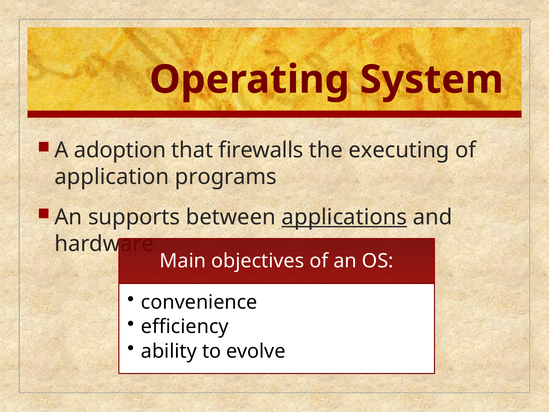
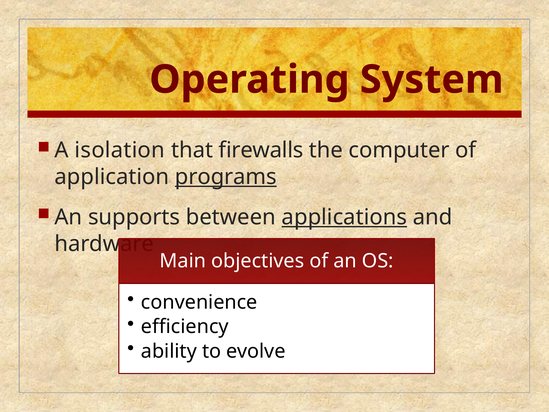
adoption: adoption -> isolation
executing: executing -> computer
programs underline: none -> present
